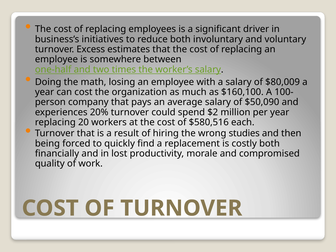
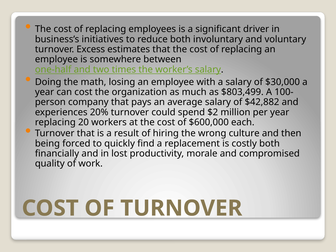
$80,009: $80,009 -> $30,000
$160,100: $160,100 -> $803,499
$50,090: $50,090 -> $42,882
$580,516: $580,516 -> $600,000
studies: studies -> culture
